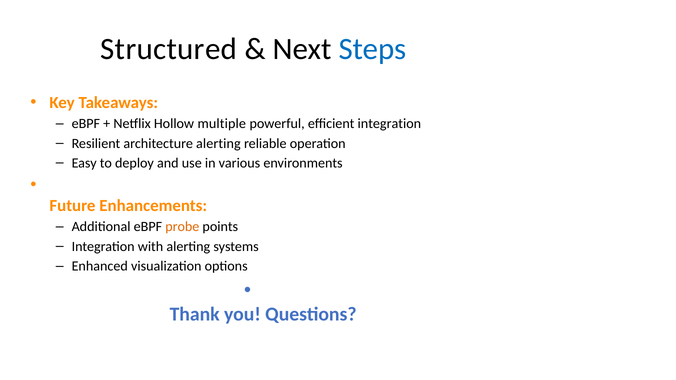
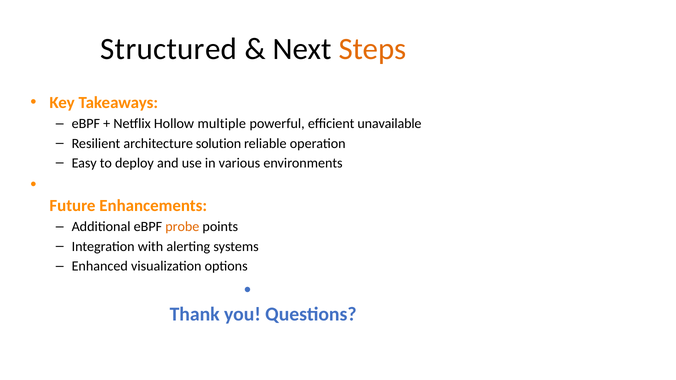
Steps colour: blue -> orange
efficient integration: integration -> unavailable
architecture alerting: alerting -> solution
